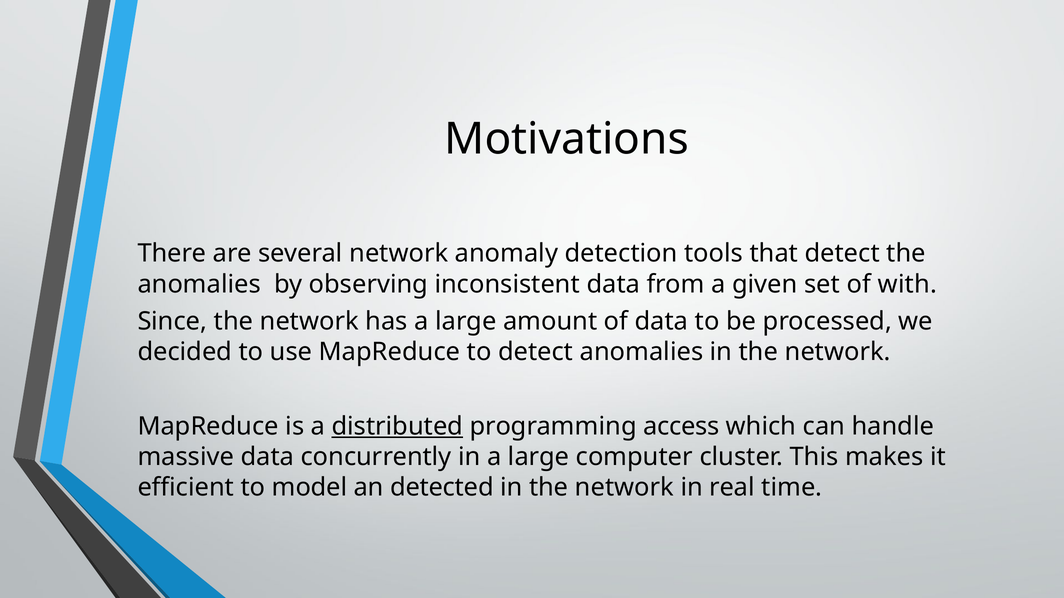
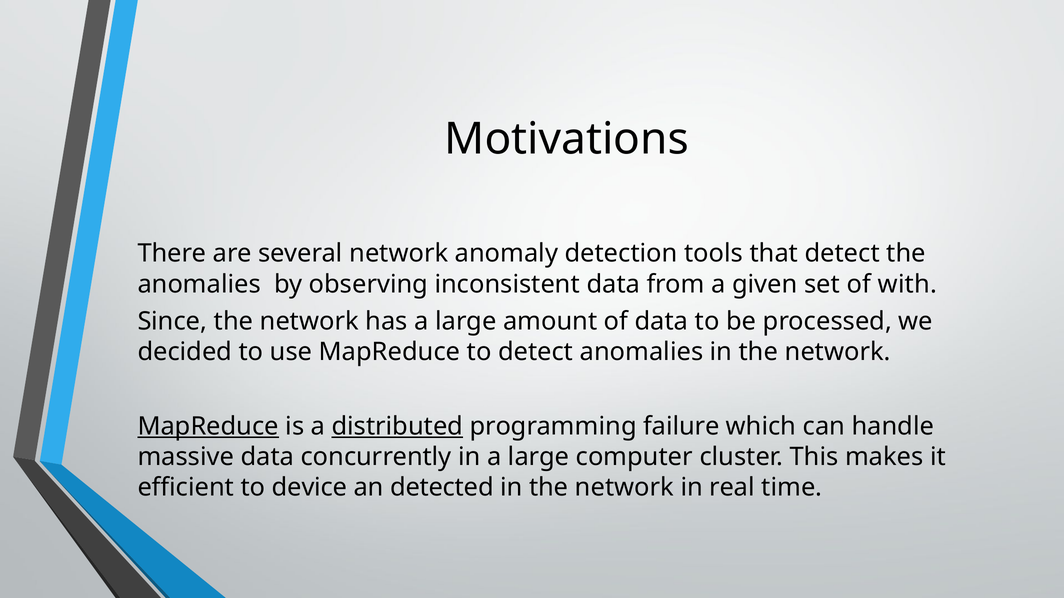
MapReduce at (208, 427) underline: none -> present
access: access -> failure
model: model -> device
